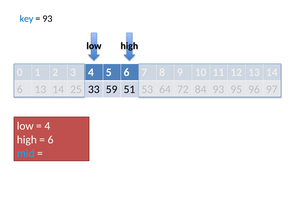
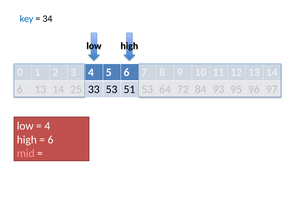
93 at (47, 19): 93 -> 34
33 59: 59 -> 53
mid colour: light blue -> pink
